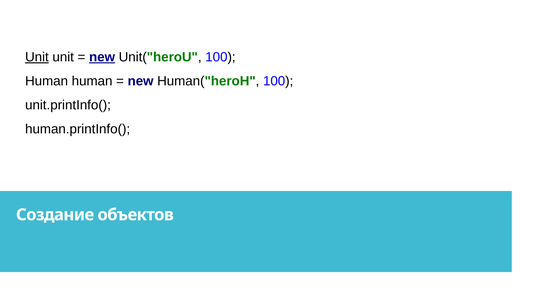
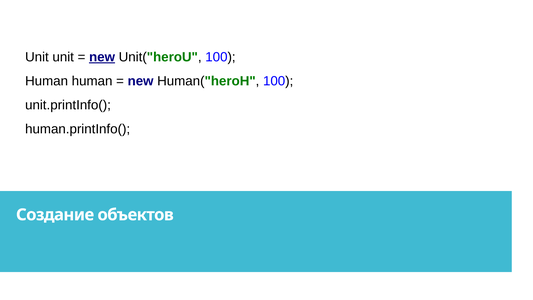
Unit at (37, 57) underline: present -> none
